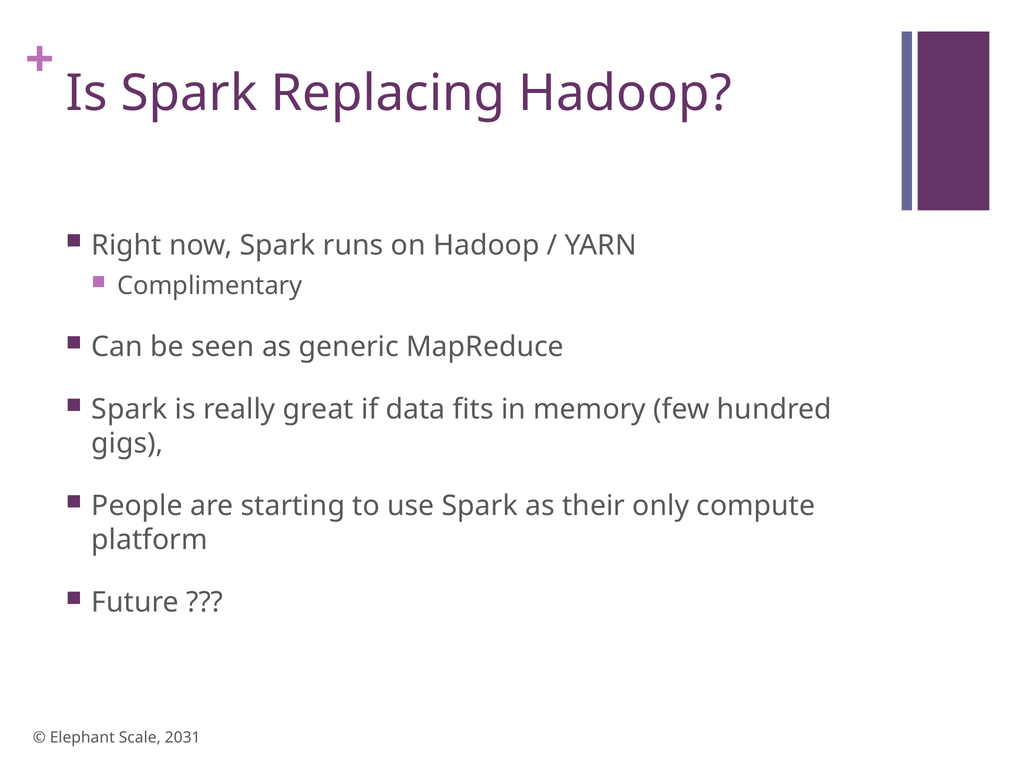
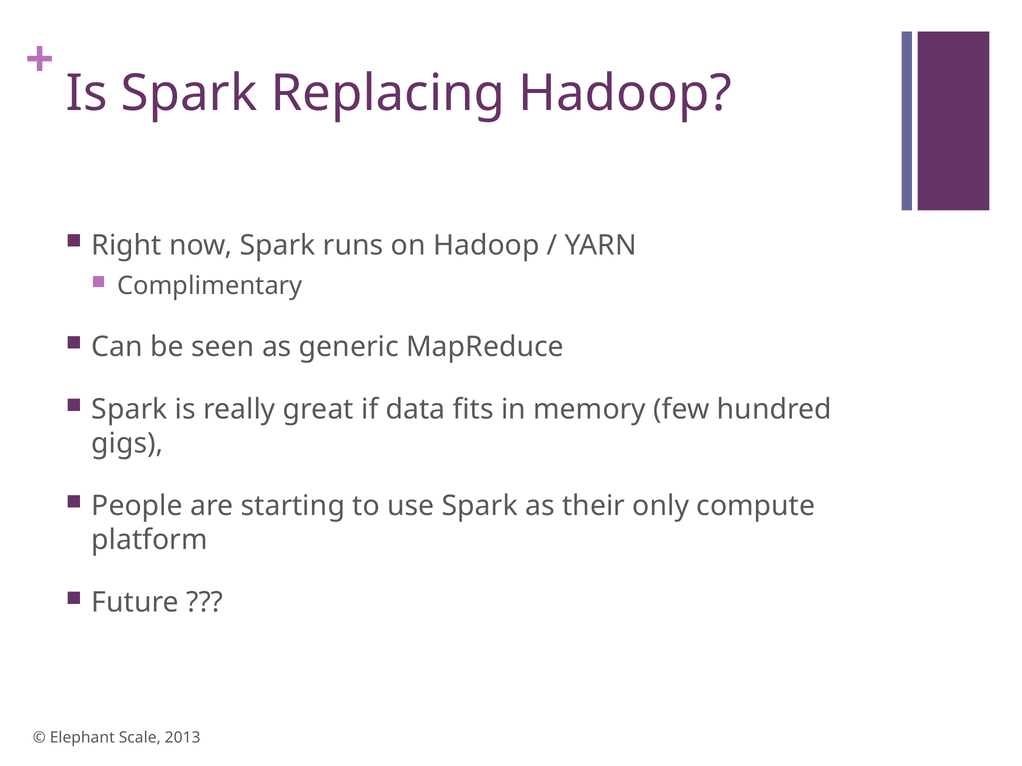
2031: 2031 -> 2013
